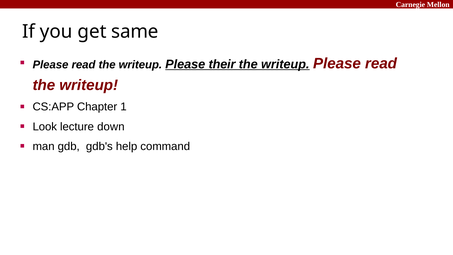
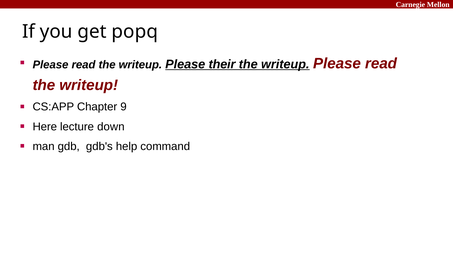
same: same -> popq
1: 1 -> 9
Look: Look -> Here
